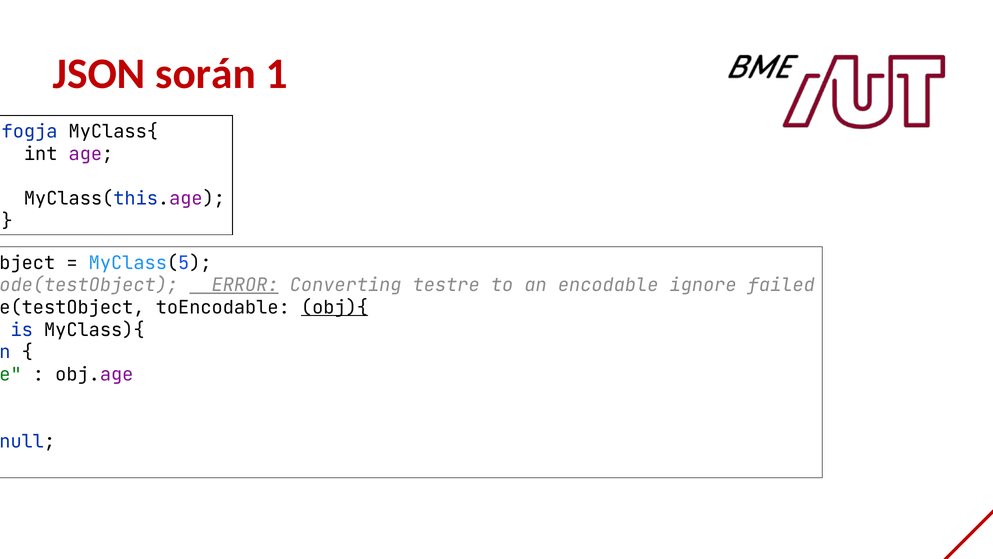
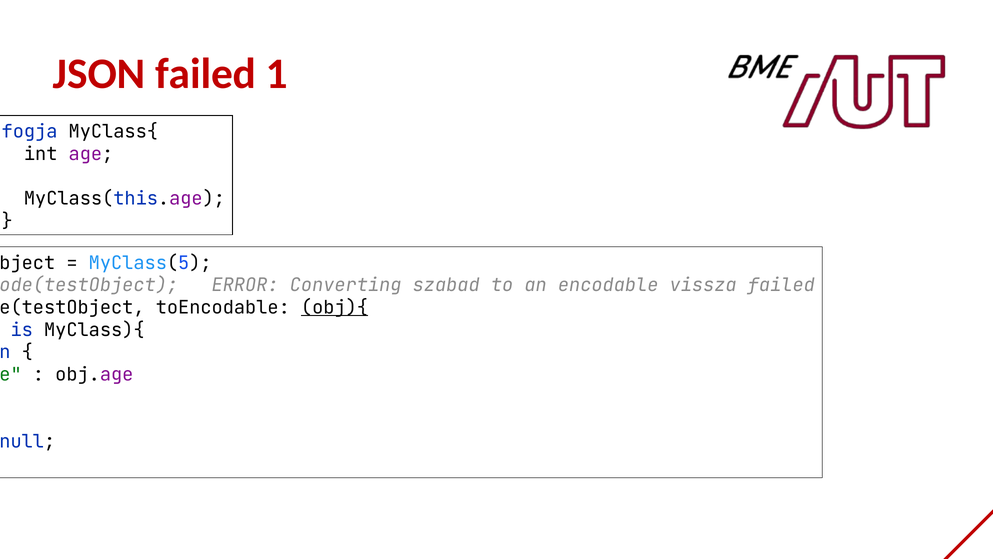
JSON során: során -> failed
//ERROR underline: present -> none
testre: testre -> szabad
ignore: ignore -> vissza
